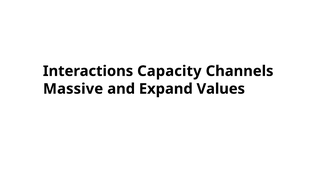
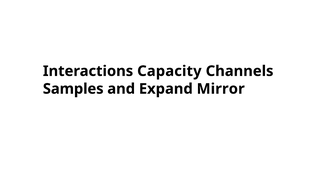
Massive: Massive -> Samples
Values: Values -> Mirror
